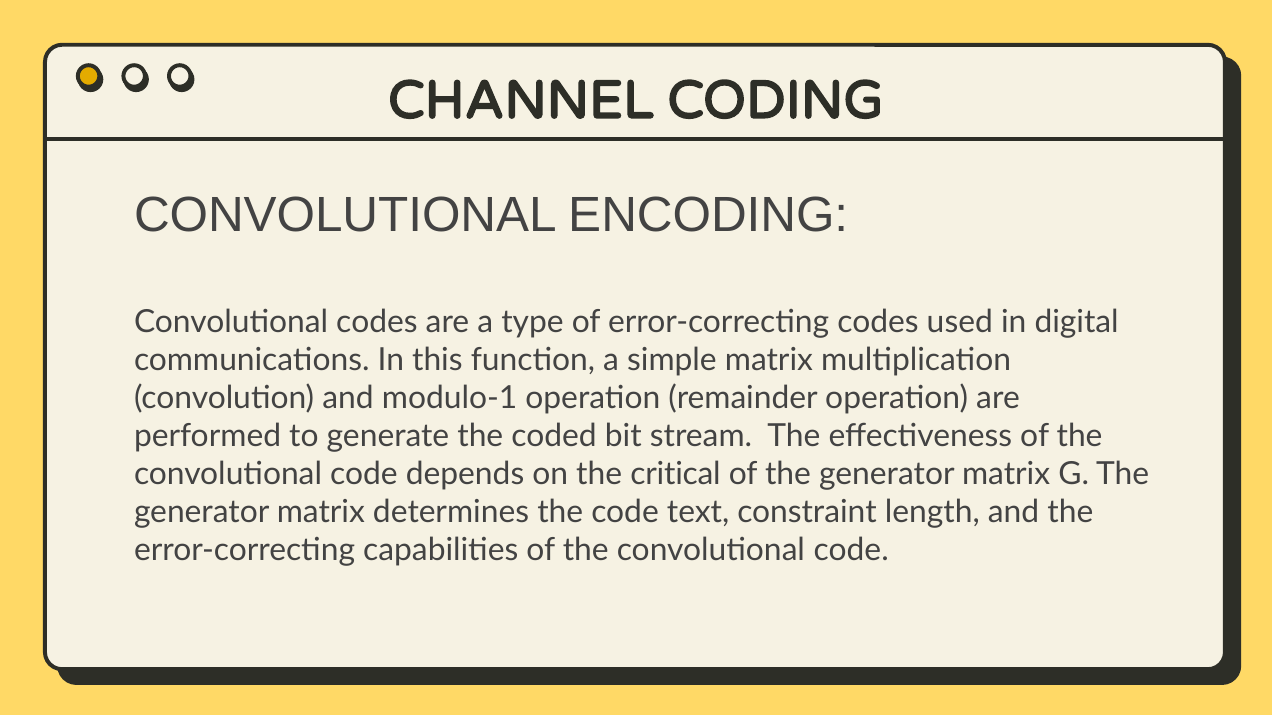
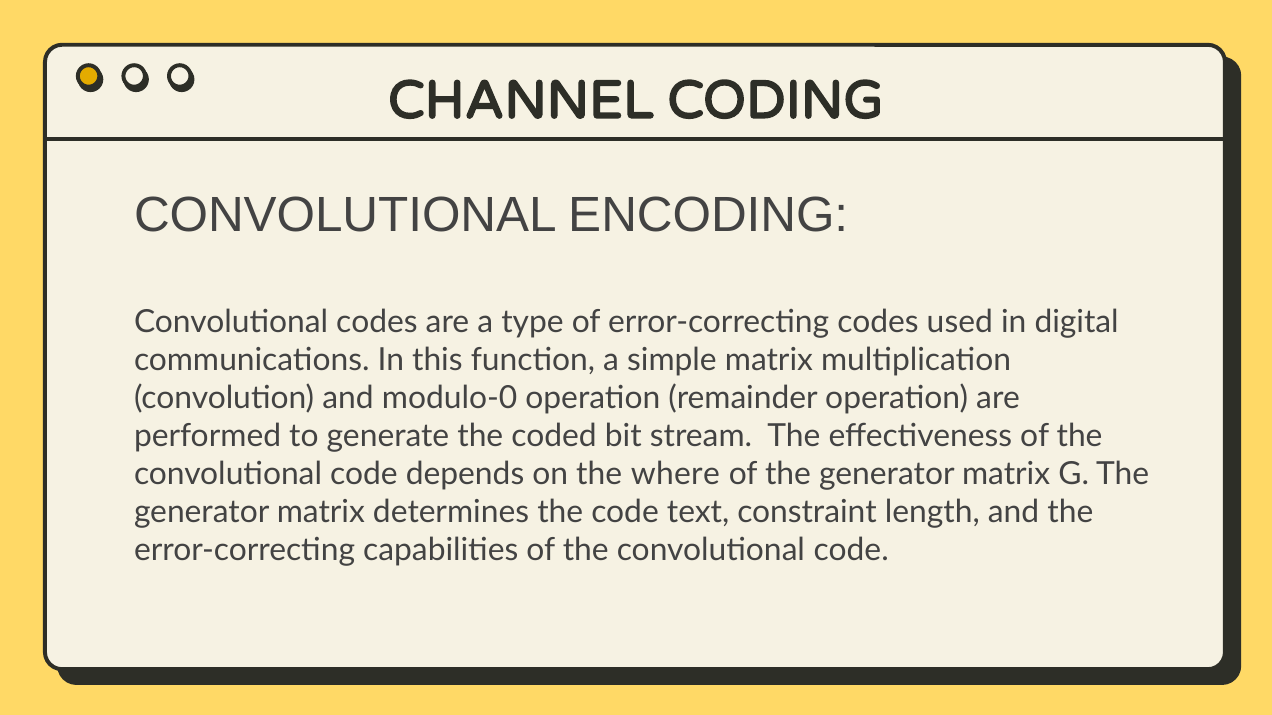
modulo-1: modulo-1 -> modulo-0
critical: critical -> where
